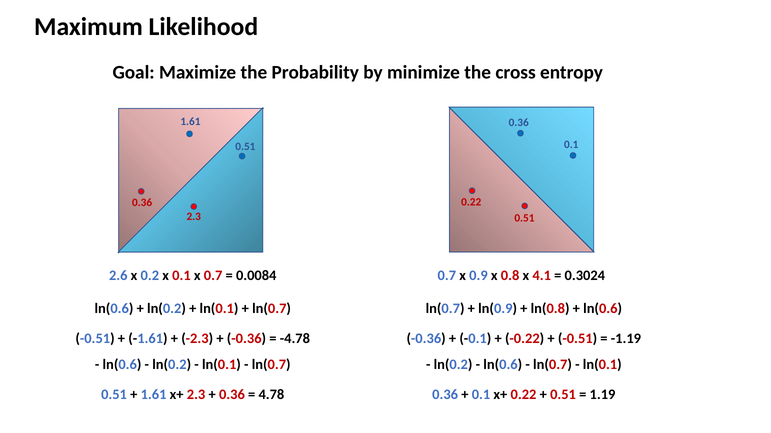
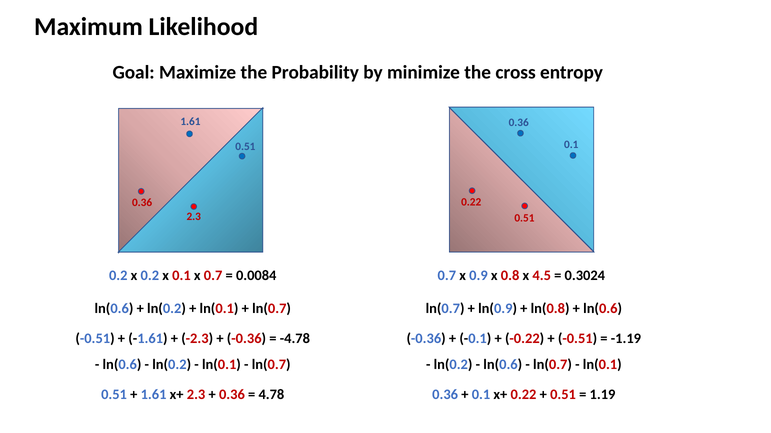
2.6 at (118, 276): 2.6 -> 0.2
4.1: 4.1 -> 4.5
